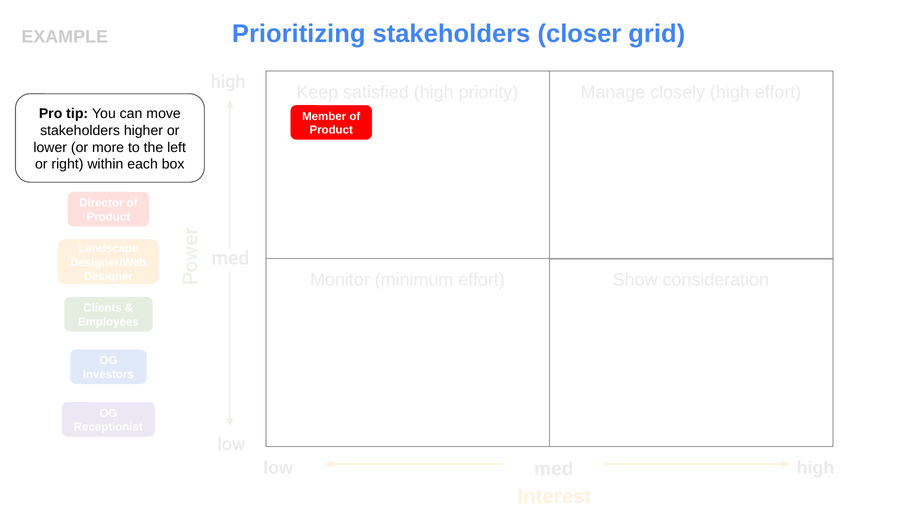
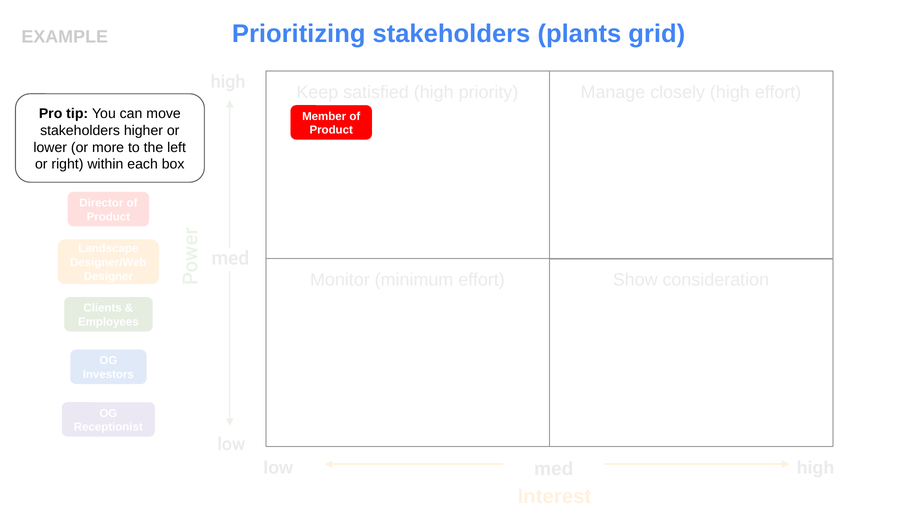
closer: closer -> plants
